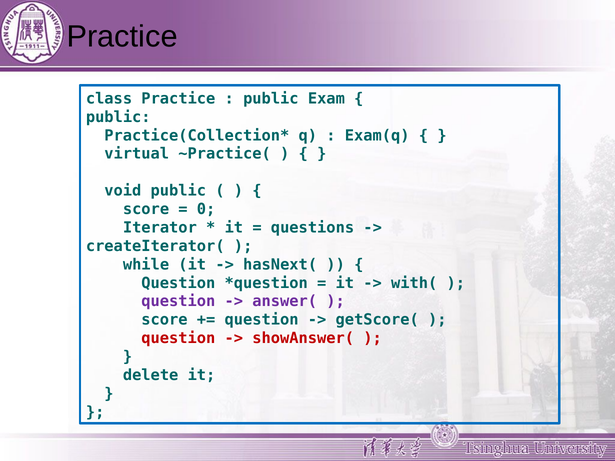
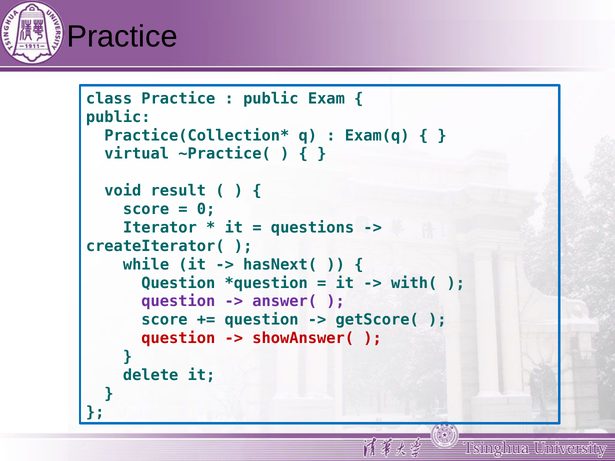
void public: public -> result
